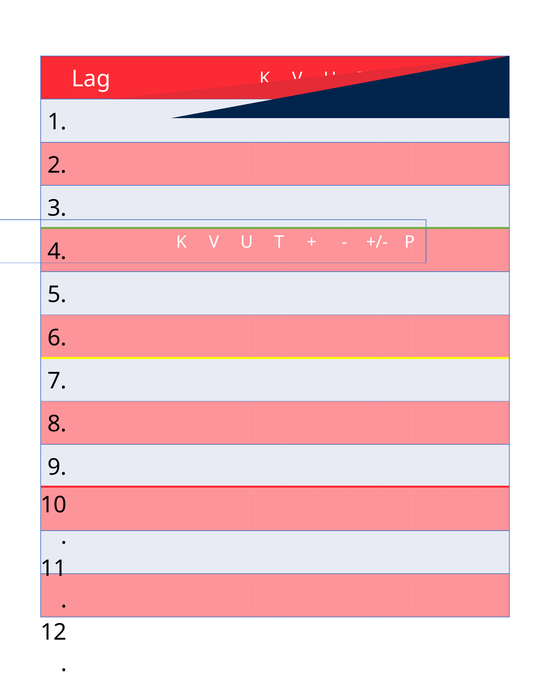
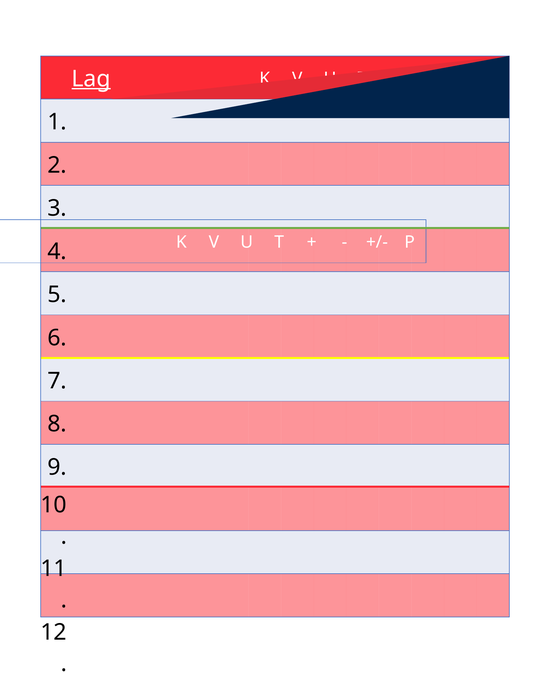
Lag at (91, 79) underline: none -> present
